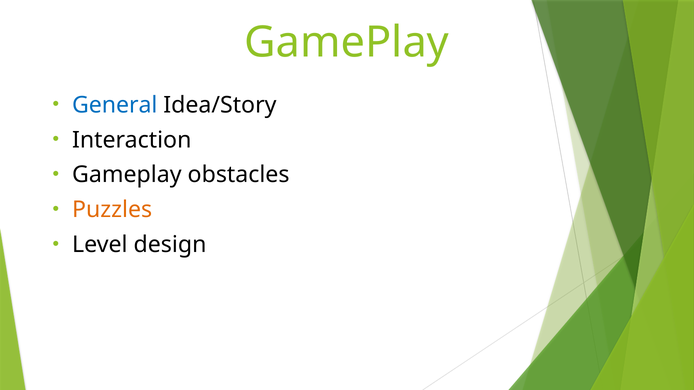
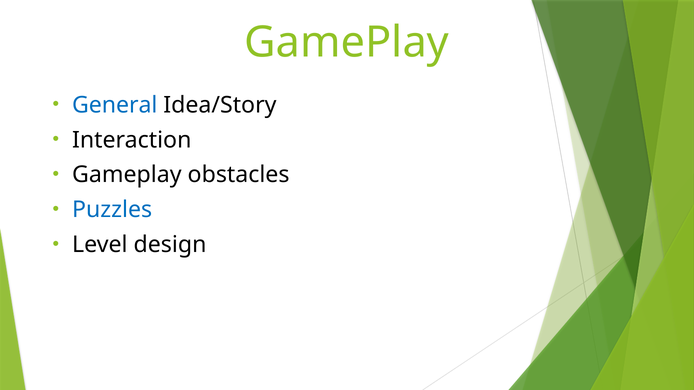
Puzzles colour: orange -> blue
